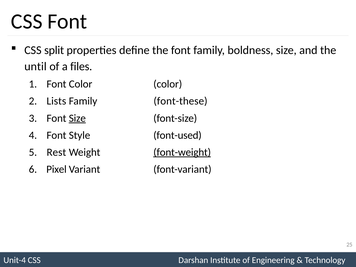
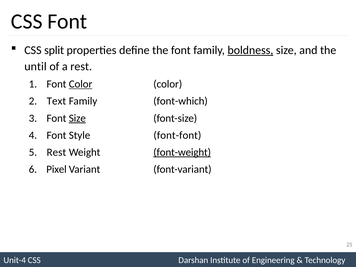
boldness underline: none -> present
a files: files -> rest
Color at (81, 84) underline: none -> present
Lists: Lists -> Text
font-these: font-these -> font-which
font-used: font-used -> font-font
